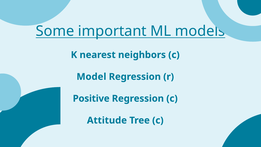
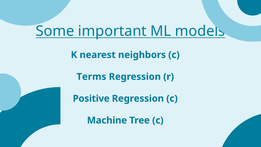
Model: Model -> Terms
Attitude: Attitude -> Machine
